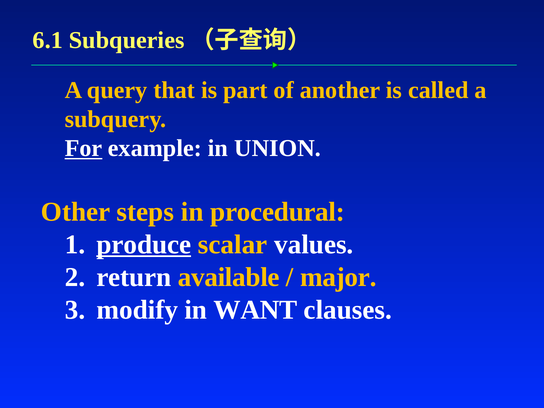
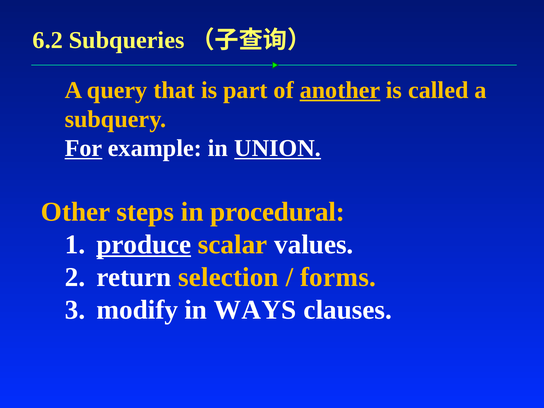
6.1: 6.1 -> 6.2
another underline: none -> present
UNION underline: none -> present
available: available -> selection
major: major -> forms
WANT: WANT -> WAYS
